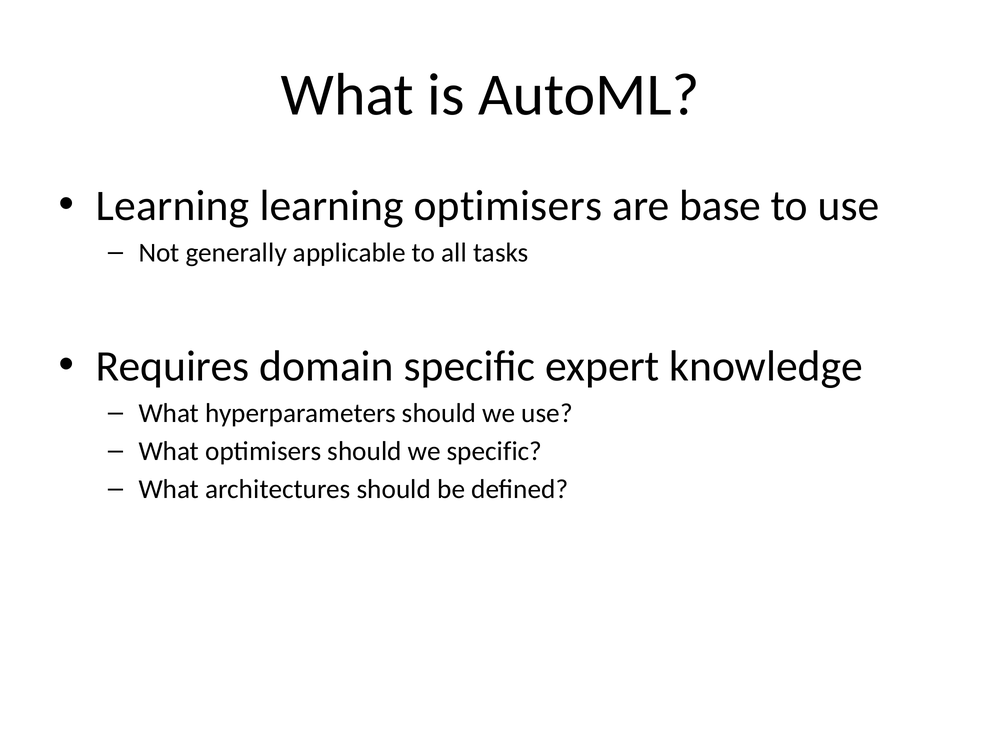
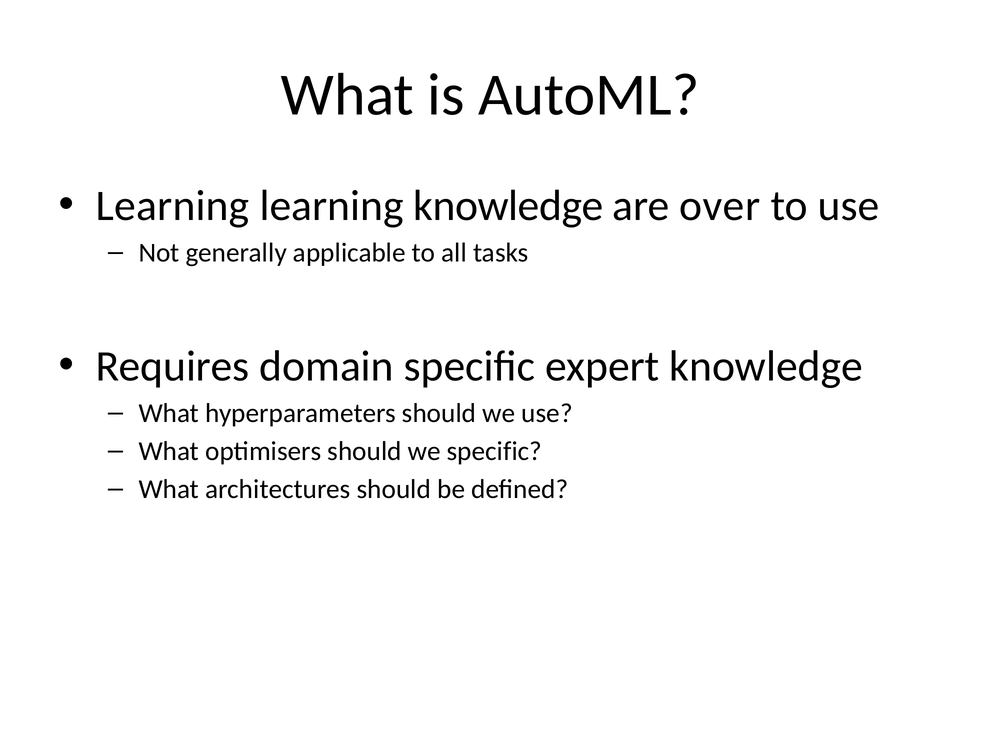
learning optimisers: optimisers -> knowledge
base: base -> over
